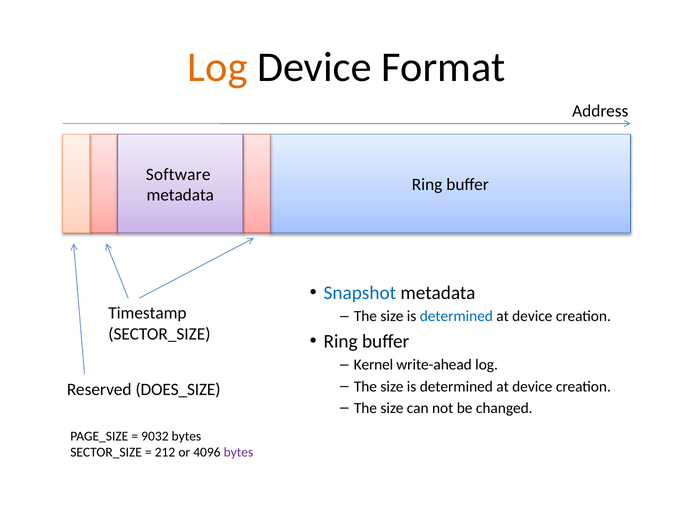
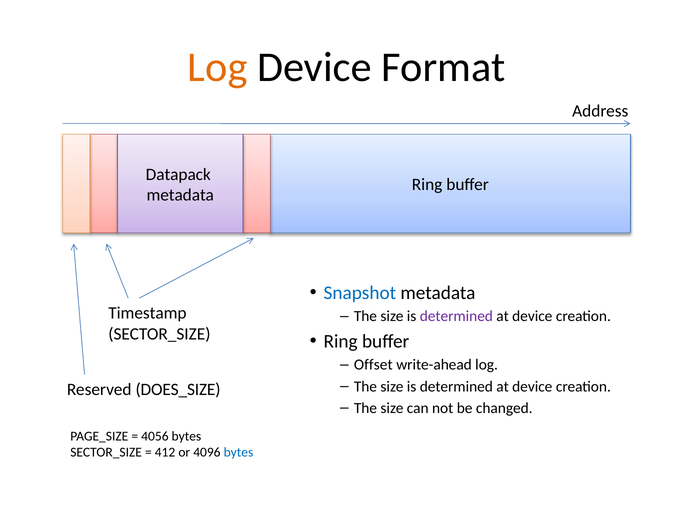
Software: Software -> Datapack
determined at (456, 316) colour: blue -> purple
Kernel: Kernel -> Offset
9032: 9032 -> 4056
212: 212 -> 412
bytes at (238, 452) colour: purple -> blue
